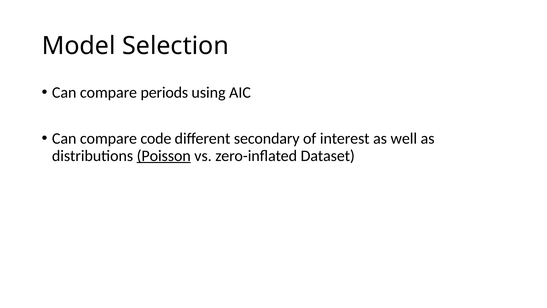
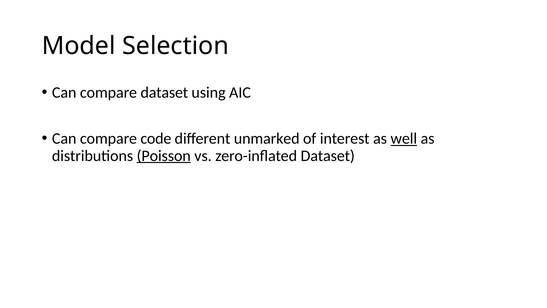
compare periods: periods -> dataset
secondary: secondary -> unmarked
well underline: none -> present
